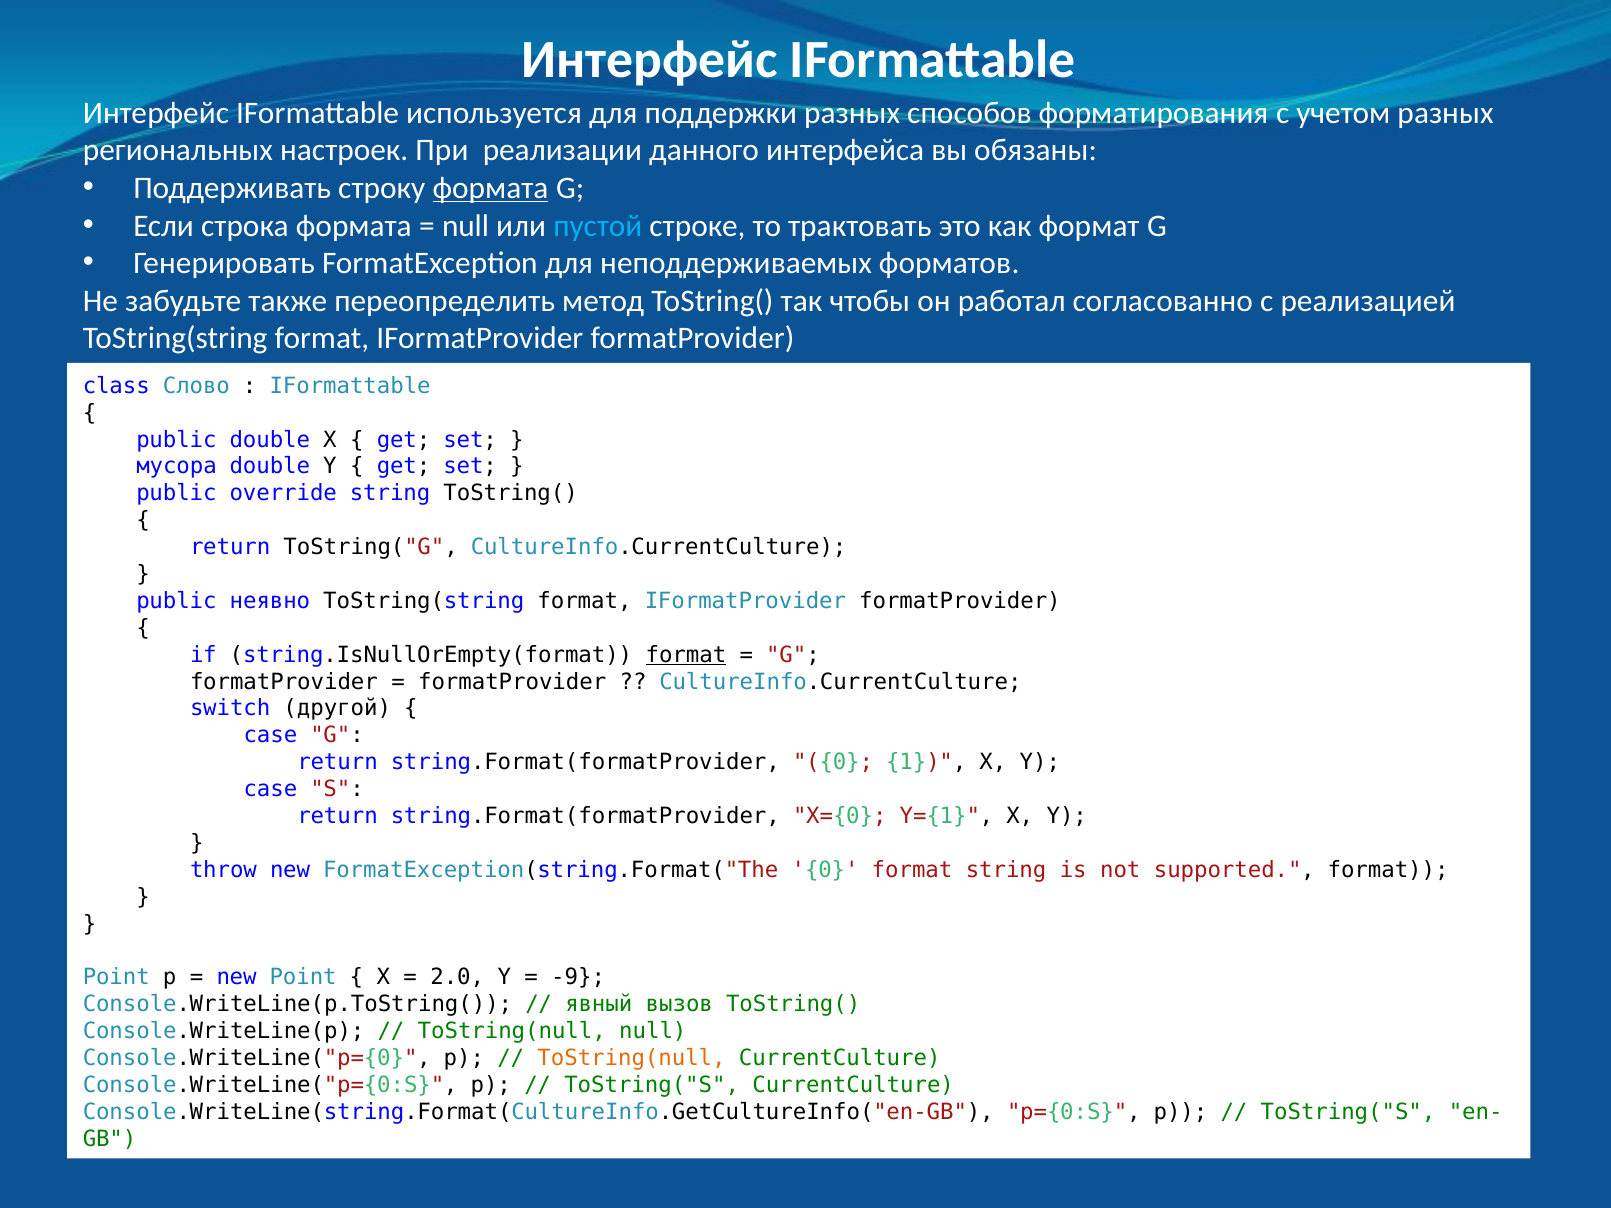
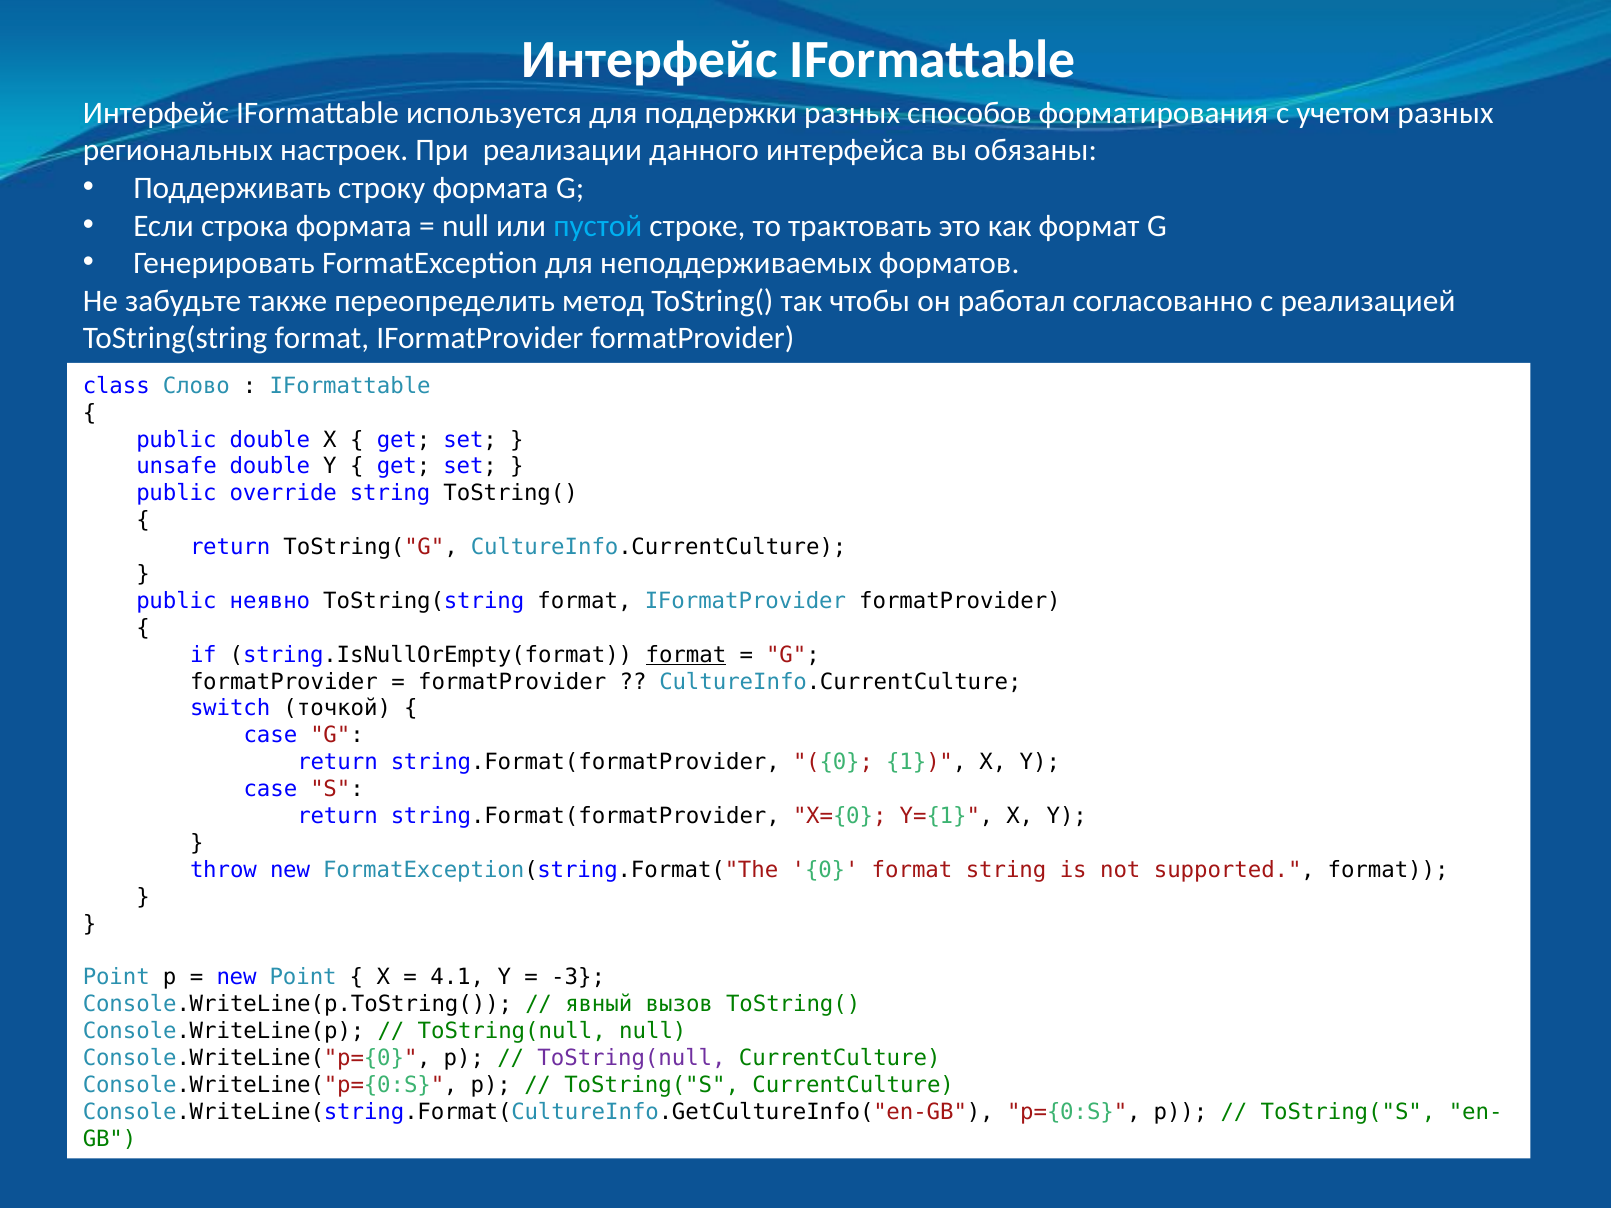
формата at (491, 188) underline: present -> none
мусора: мусора -> unsafe
другой: другой -> точкой
2.0: 2.0 -> 4.1
-9: -9 -> -3
ToString(null at (632, 1058) colour: orange -> purple
